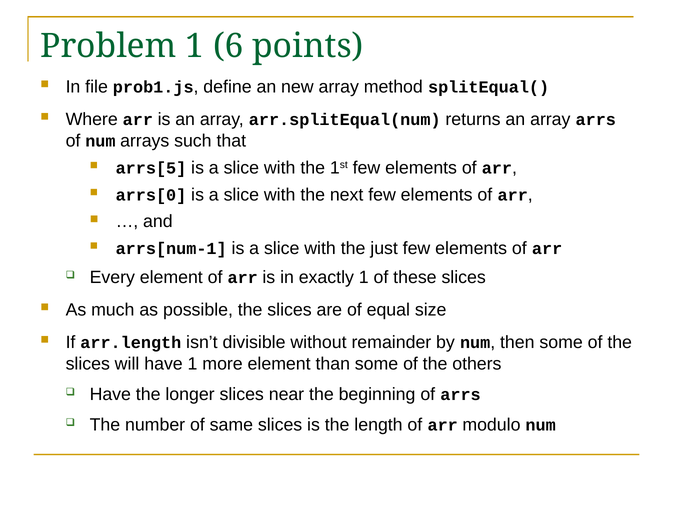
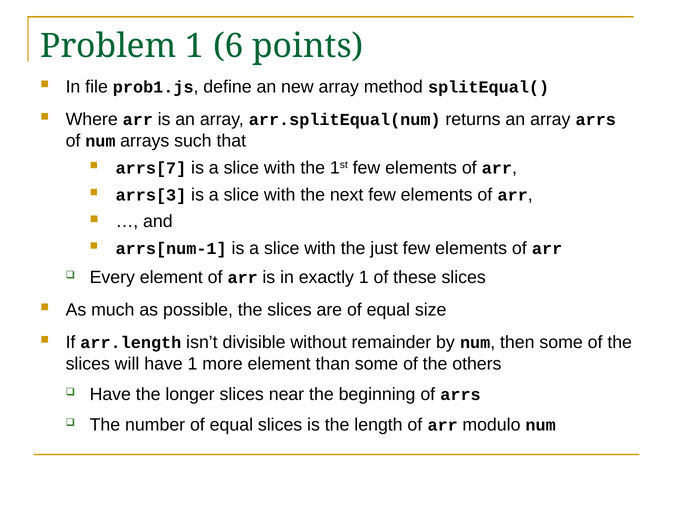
arrs[5: arrs[5 -> arrs[7
arrs[0: arrs[0 -> arrs[3
number of same: same -> equal
